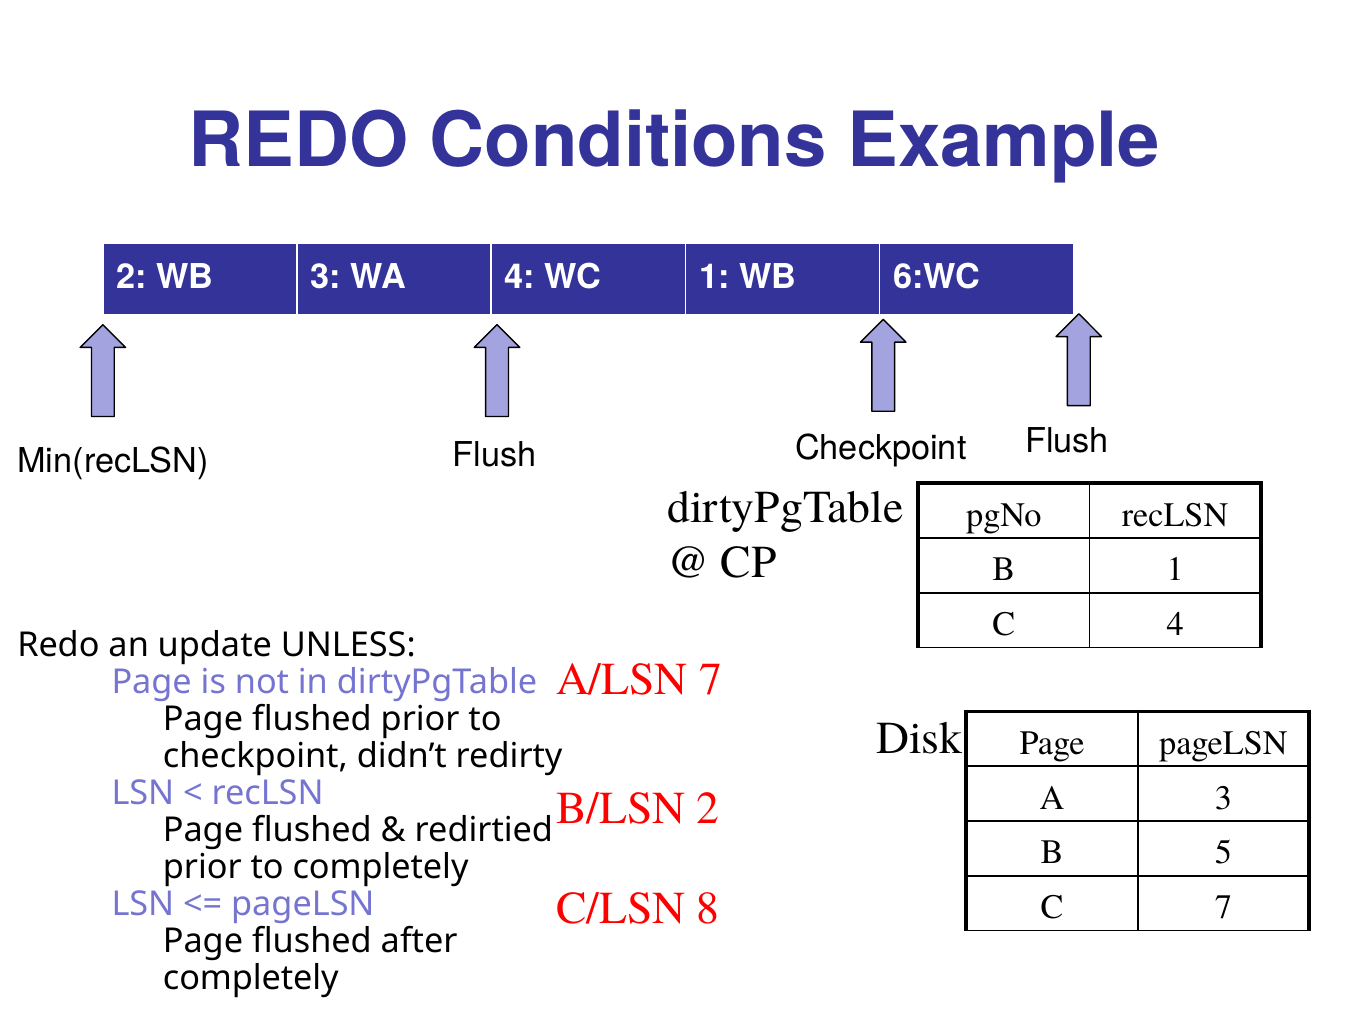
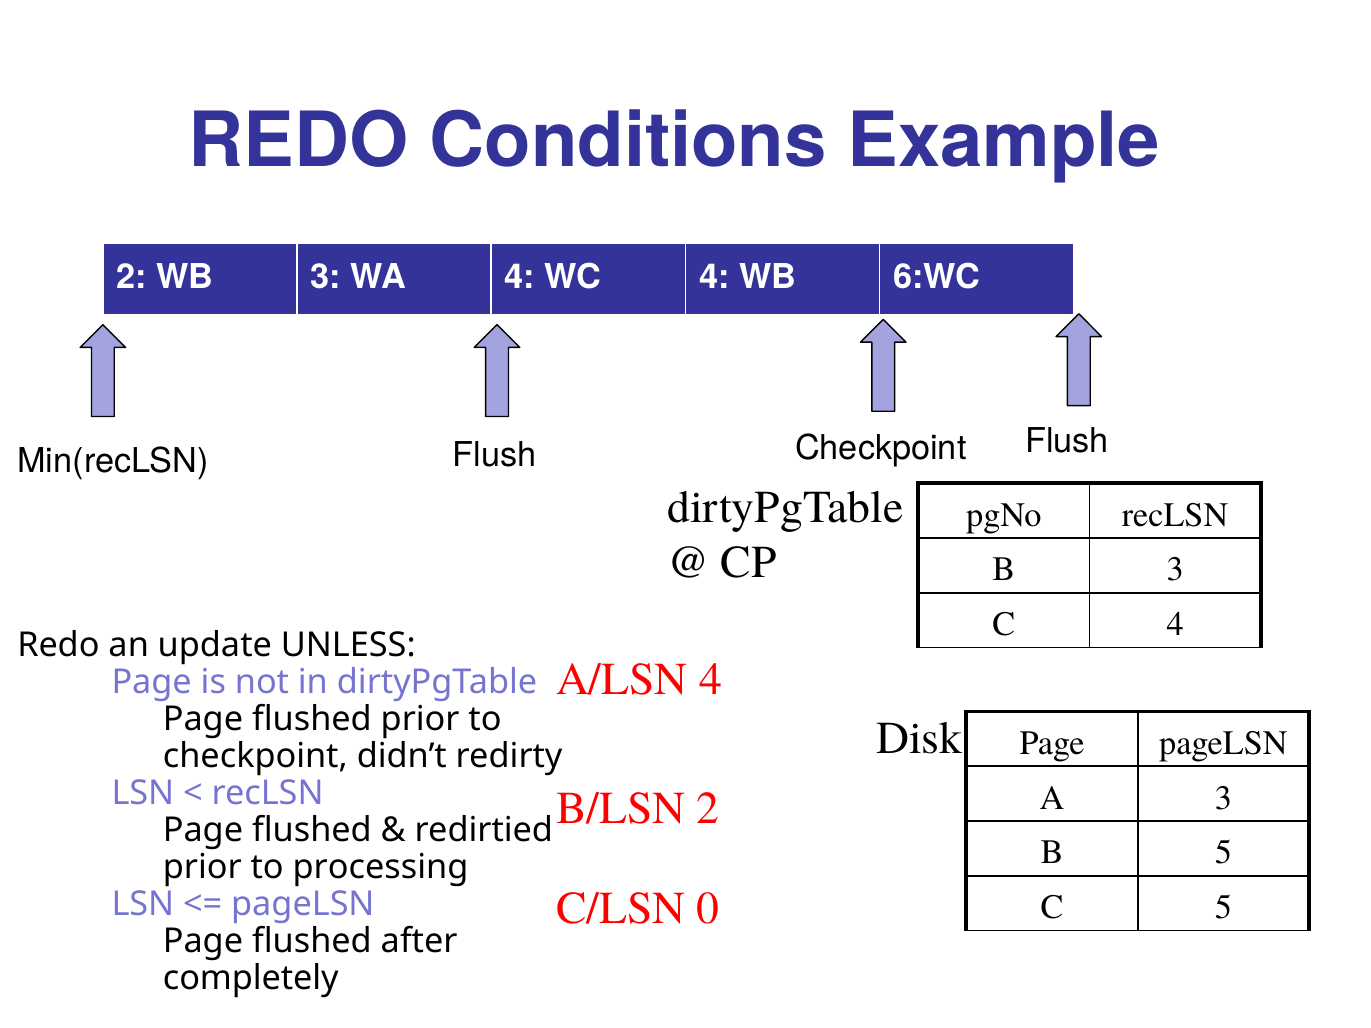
WC 1: 1 -> 4
B 1: 1 -> 3
A/LSN 7: 7 -> 4
to completely: completely -> processing
8: 8 -> 0
C 7: 7 -> 5
